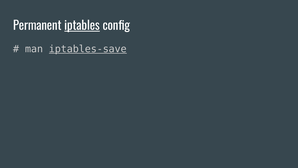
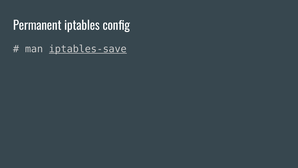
iptables underline: present -> none
